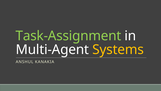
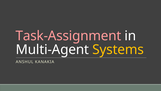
Task-Assignment colour: light green -> pink
